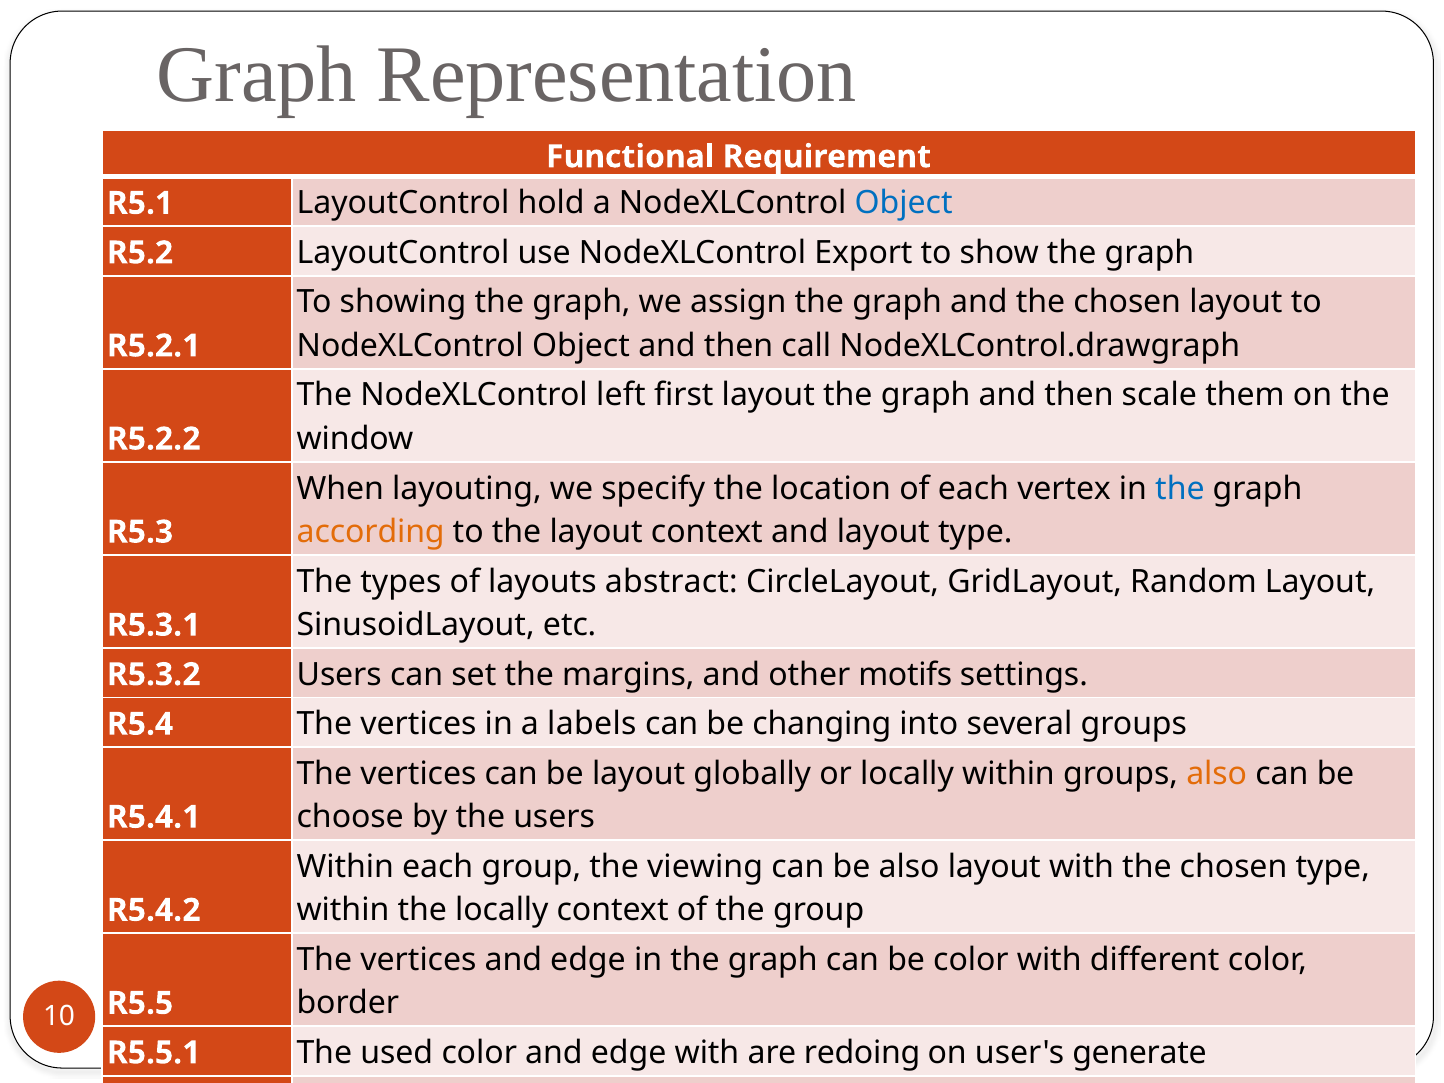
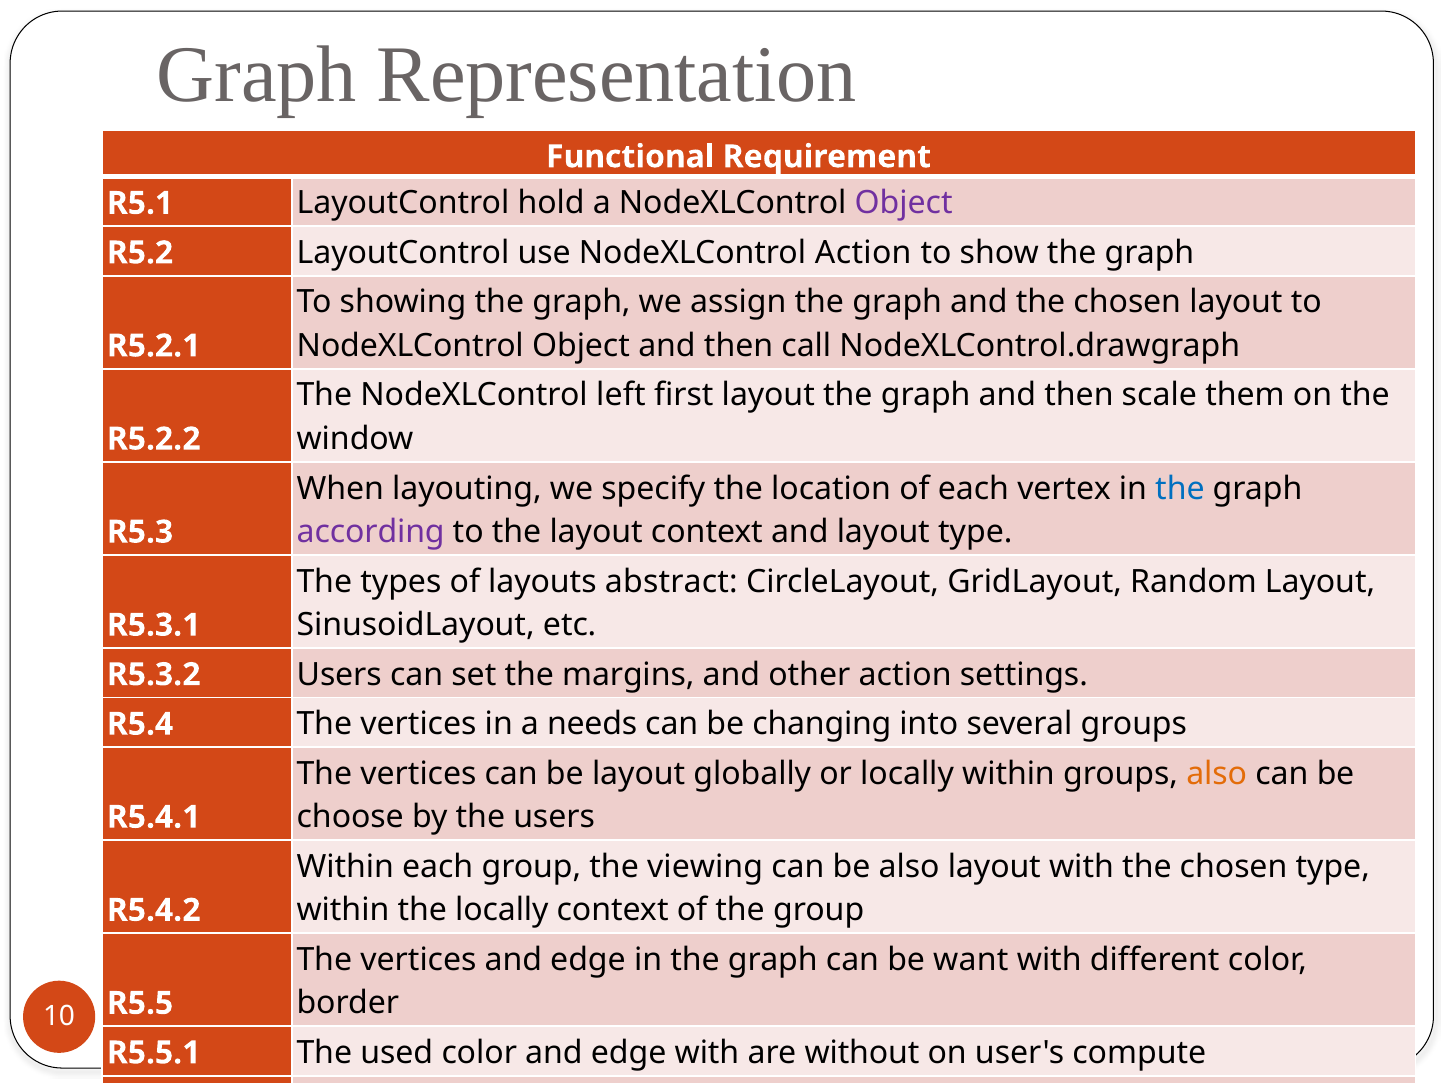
Object at (904, 203) colour: blue -> purple
NodeXLControl Export: Export -> Action
according colour: orange -> purple
other motifs: motifs -> action
a labels: labels -> needs
be color: color -> want
redoing: redoing -> without
generate: generate -> compute
